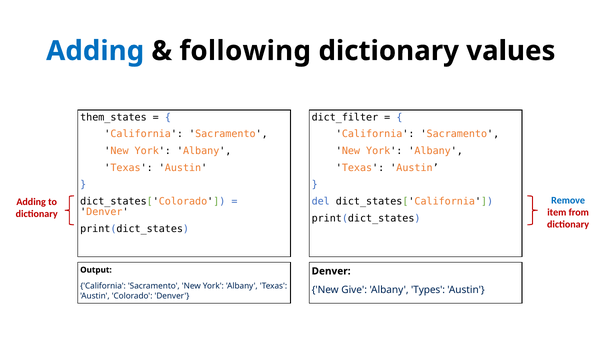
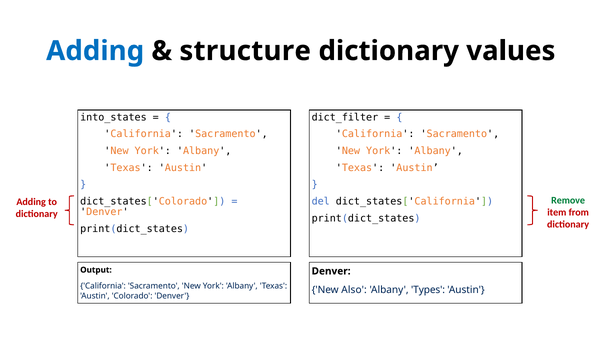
following: following -> structure
them_states: them_states -> into_states
Remove colour: blue -> green
Give: Give -> Also
